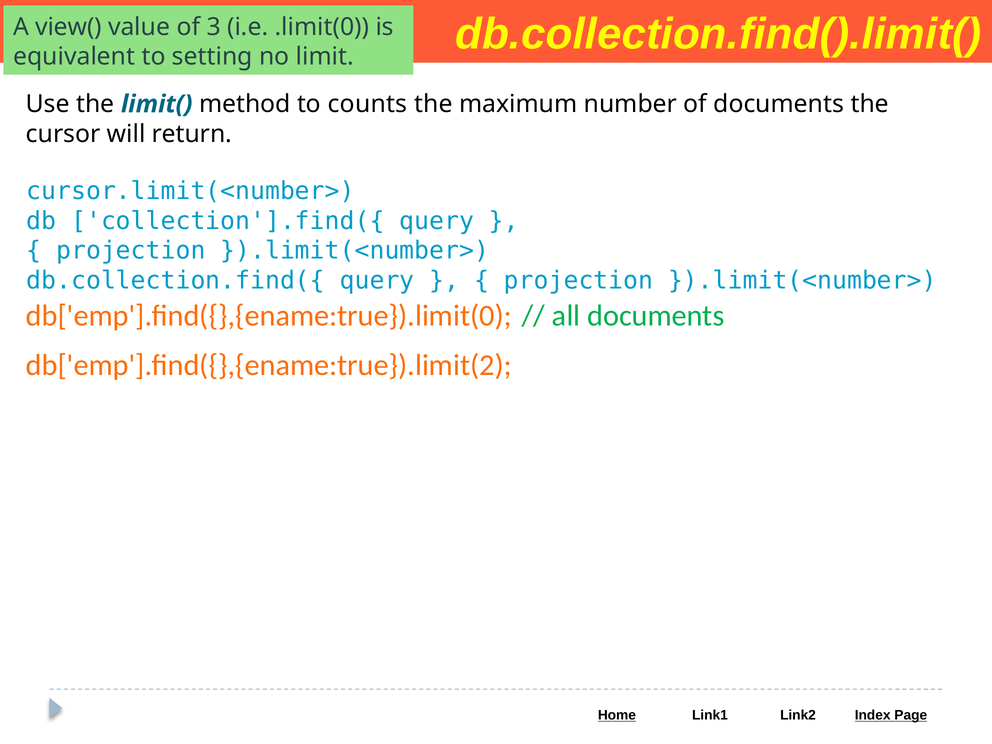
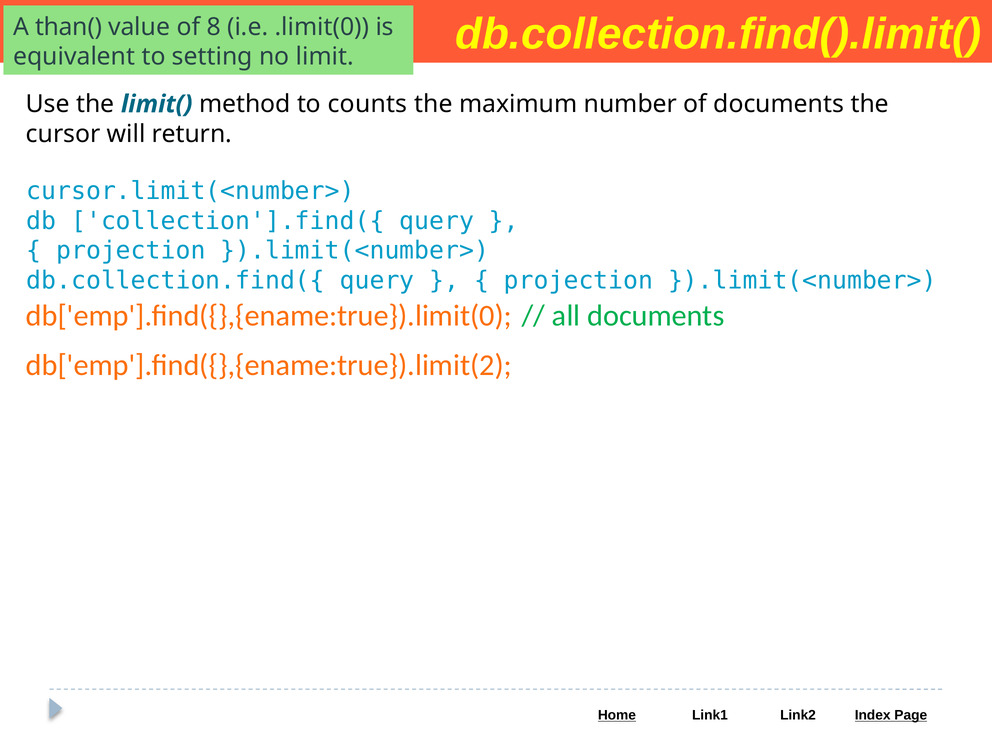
view(: view( -> than(
3: 3 -> 8
